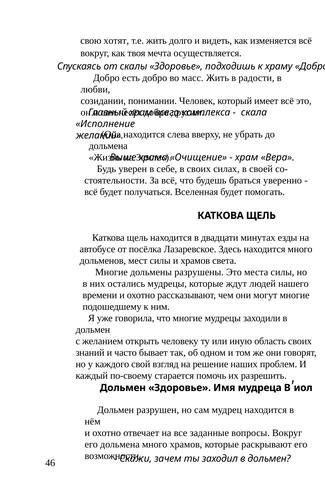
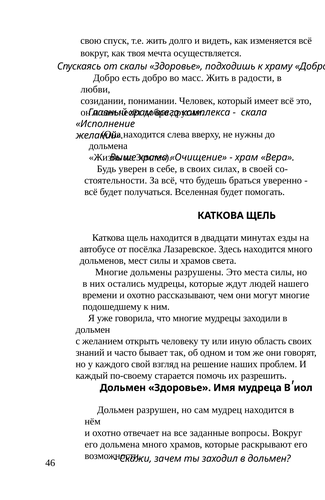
хотят: хотят -> спуск
убрать: убрать -> нужны
